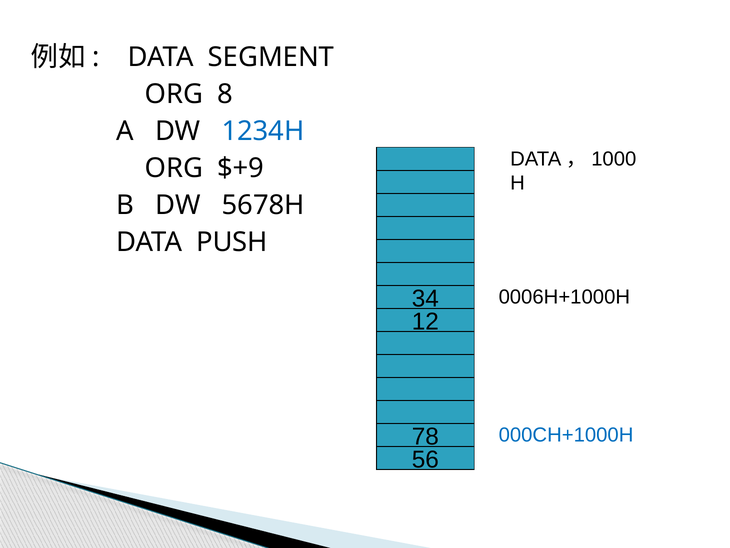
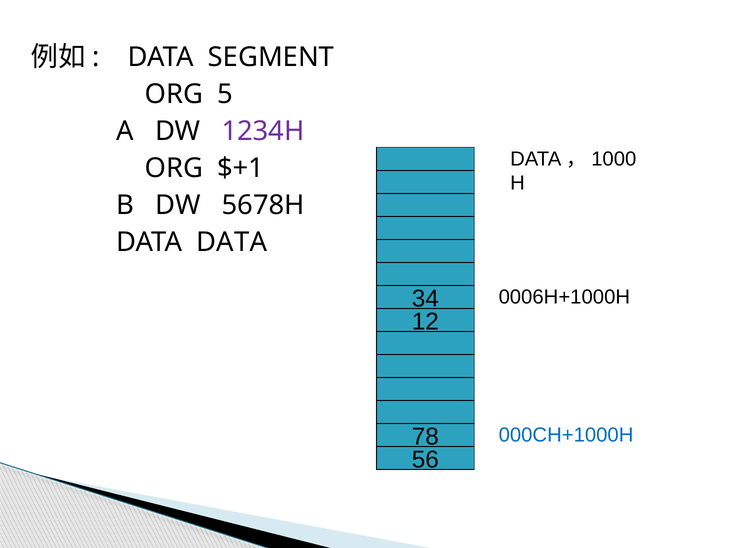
8: 8 -> 5
1234H colour: blue -> purple
$+9: $+9 -> $+1
DATA PUSH: PUSH -> DATA
